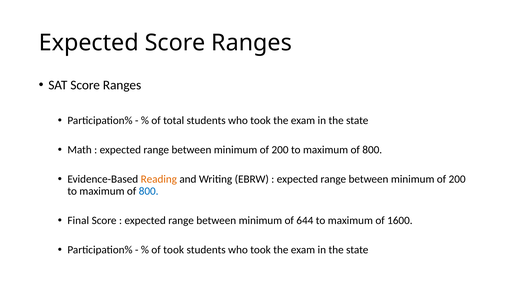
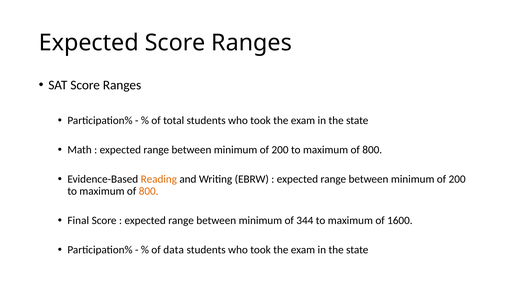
800 at (149, 191) colour: blue -> orange
644: 644 -> 344
of took: took -> data
